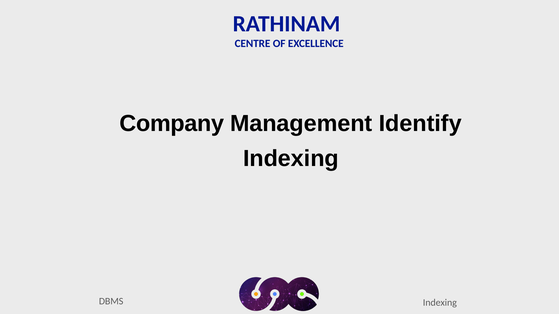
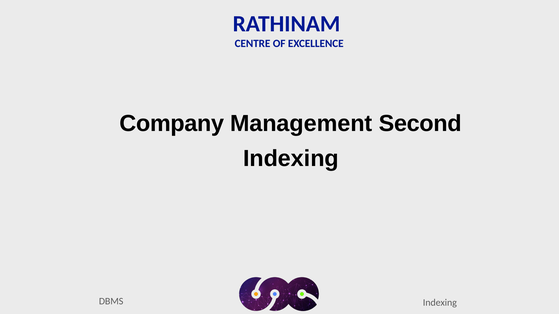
Identify: Identify -> Second
